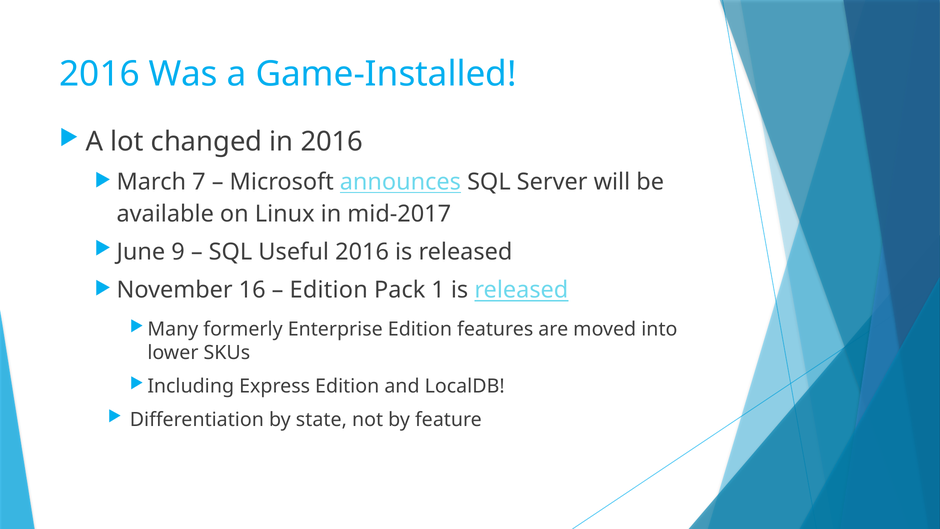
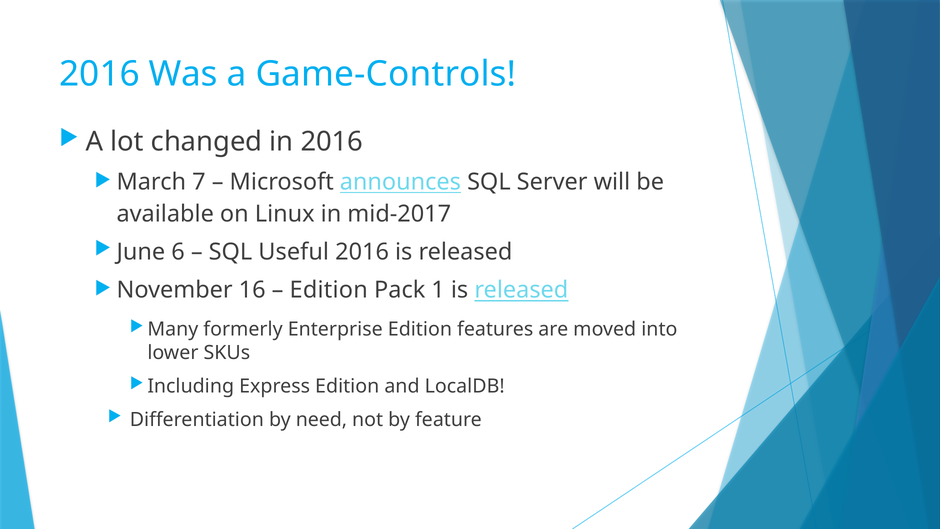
Game-Installed: Game-Installed -> Game-Controls
9: 9 -> 6
state: state -> need
